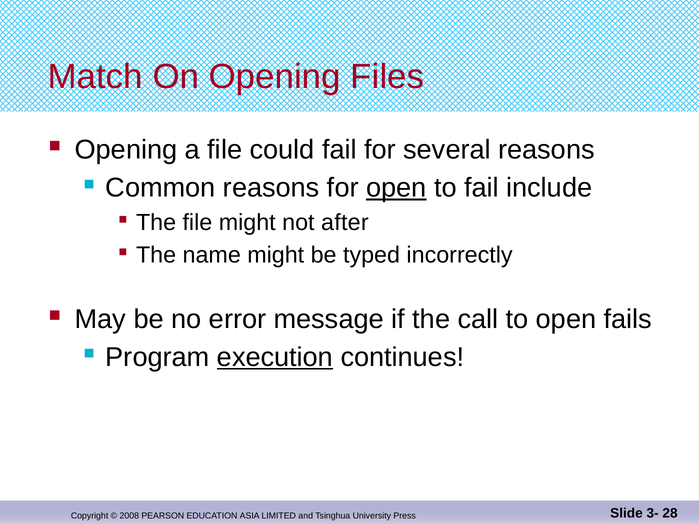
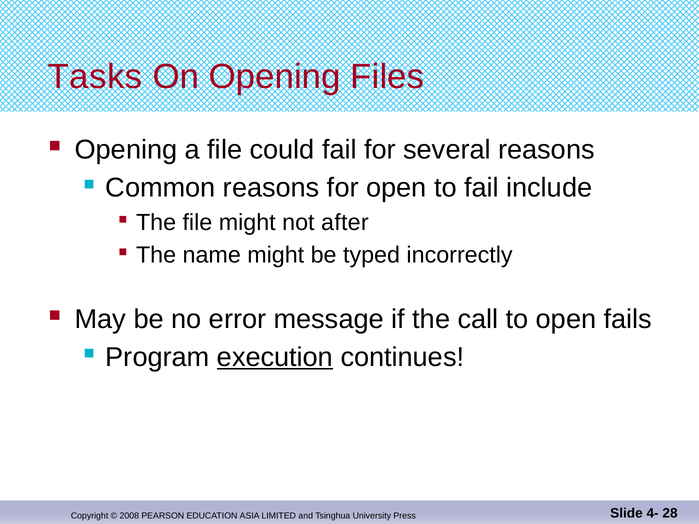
Match: Match -> Tasks
open at (396, 188) underline: present -> none
3-: 3- -> 4-
